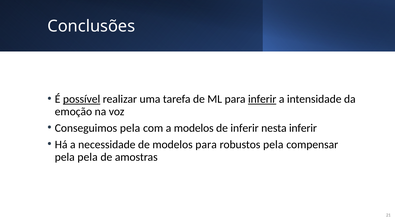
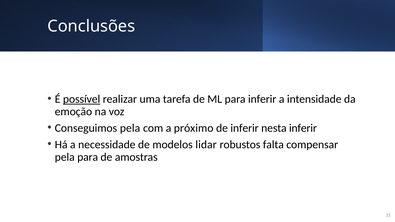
inferir at (262, 99) underline: present -> none
a modelos: modelos -> próximo
modelos para: para -> lidar
robustos pela: pela -> falta
pela pela: pela -> para
